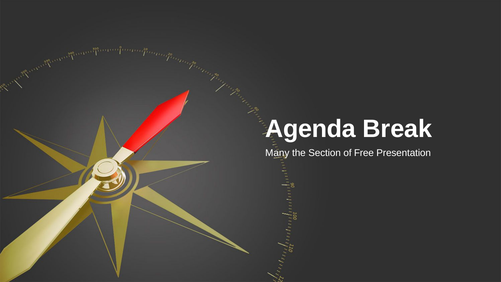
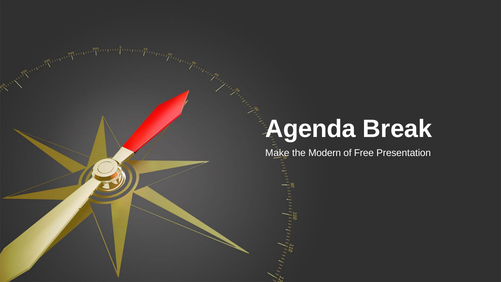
Many: Many -> Make
Section: Section -> Modern
